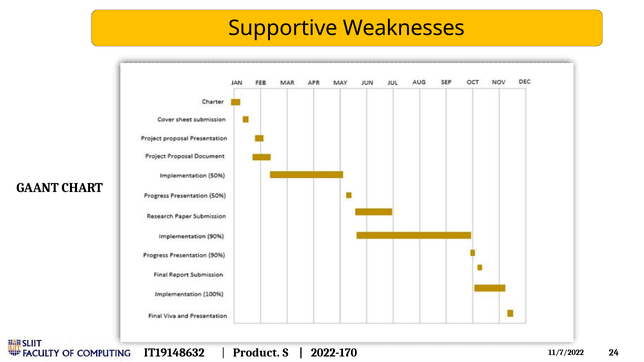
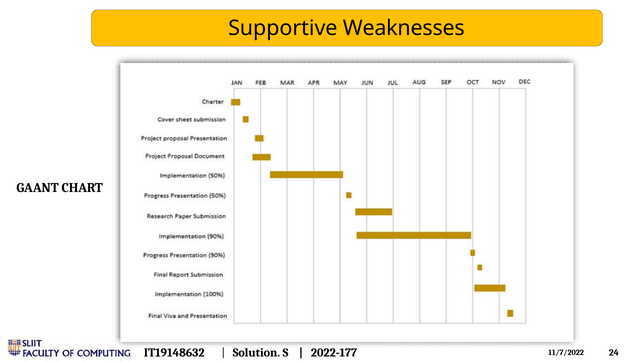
Product: Product -> Solution
2022-170: 2022-170 -> 2022-177
